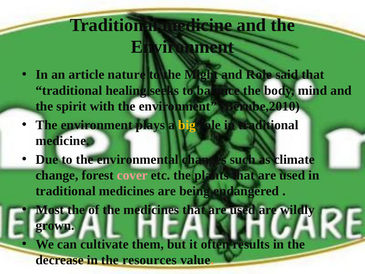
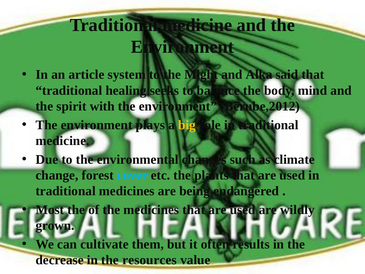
nature: nature -> system
and Role: Role -> Alka
Berube,2010: Berube,2010 -> Berube,2012
cover colour: pink -> light blue
